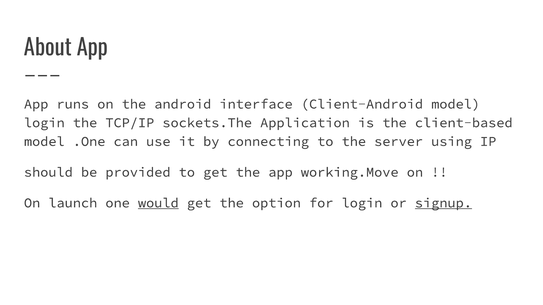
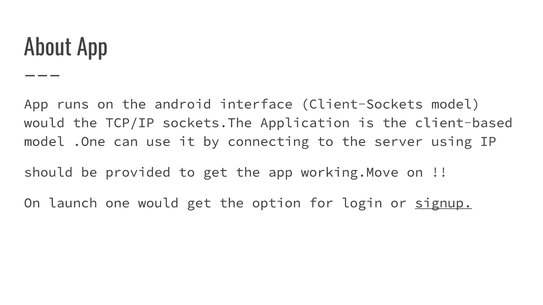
Client-Android: Client-Android -> Client-Sockets
login at (44, 123): login -> would
would at (158, 203) underline: present -> none
